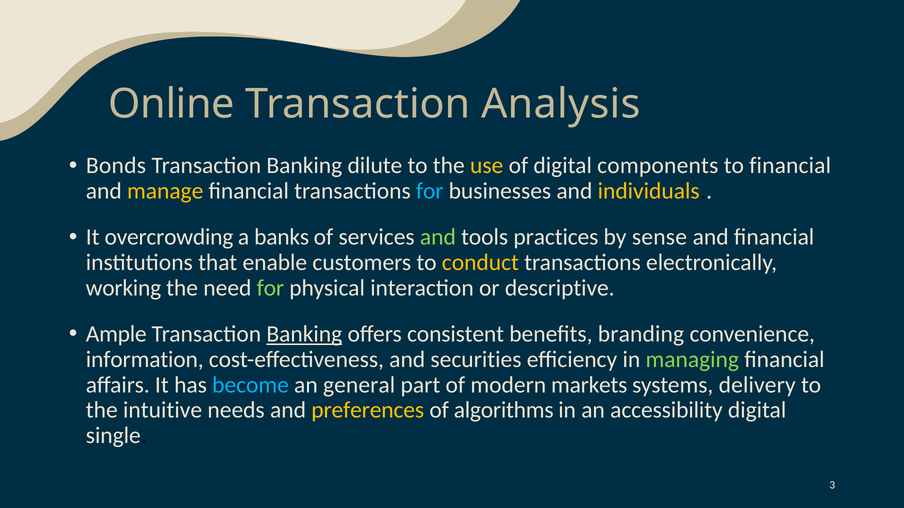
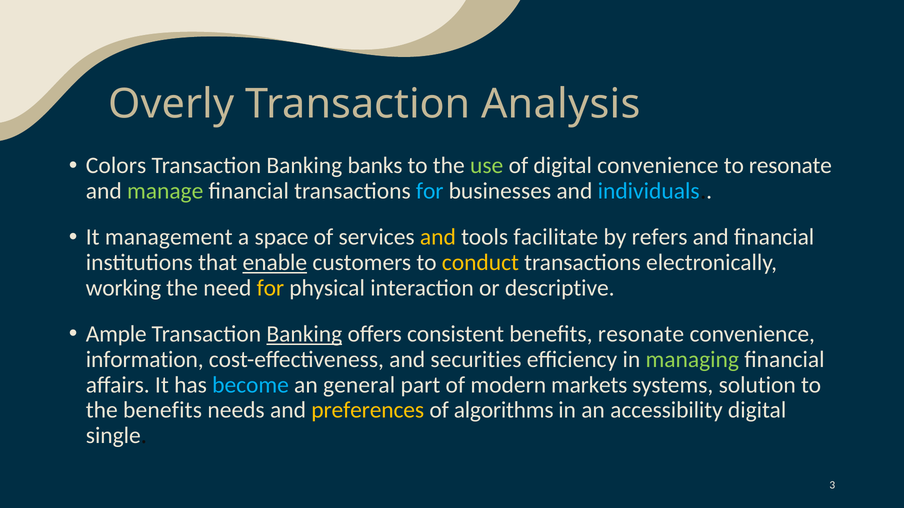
Online: Online -> Overly
Bonds: Bonds -> Colors
dilute: dilute -> banks
use colour: yellow -> light green
digital components: components -> convenience
to financial: financial -> resonate
manage colour: yellow -> light green
individuals colour: yellow -> light blue
overcrowding: overcrowding -> management
banks: banks -> space
and at (438, 237) colour: light green -> yellow
practices: practices -> facilitate
sense: sense -> refers
enable underline: none -> present
for at (270, 288) colour: light green -> yellow
benefits branding: branding -> resonate
delivery: delivery -> solution
the intuitive: intuitive -> benefits
